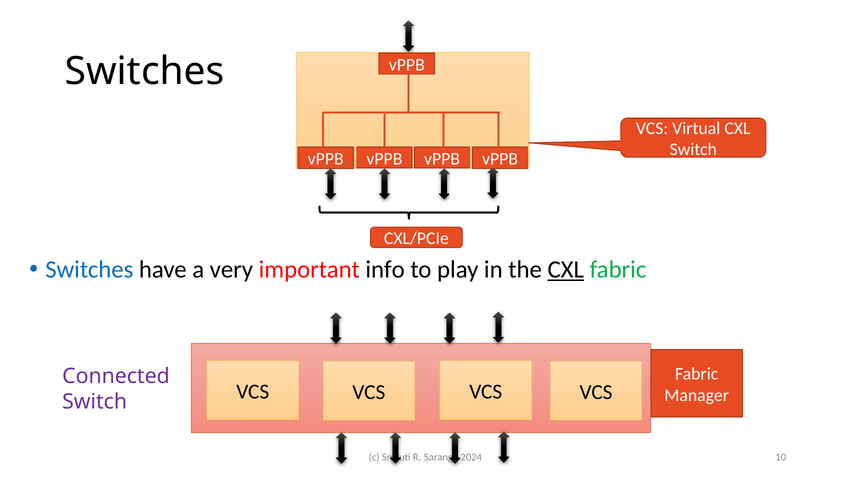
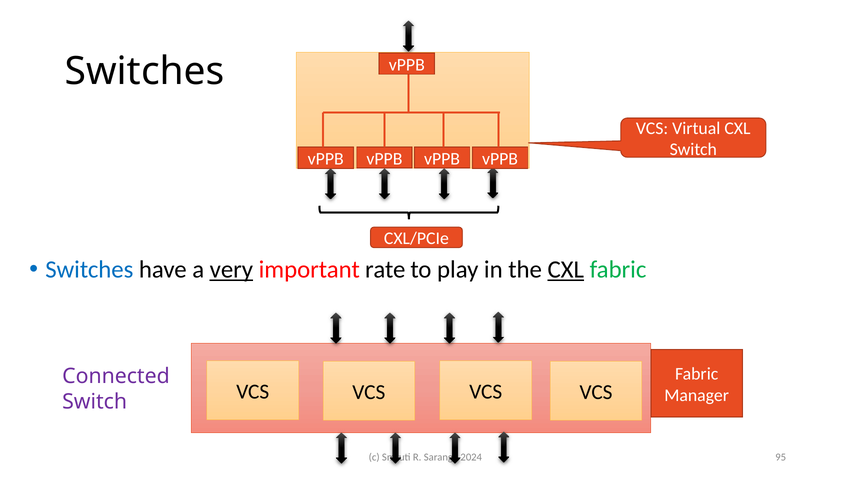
very underline: none -> present
info: info -> rate
10: 10 -> 95
